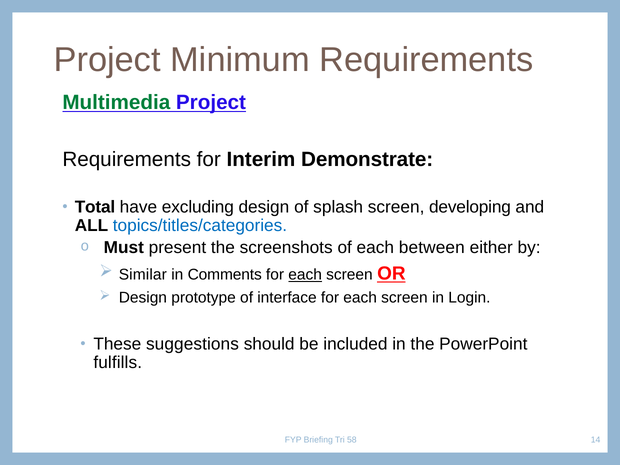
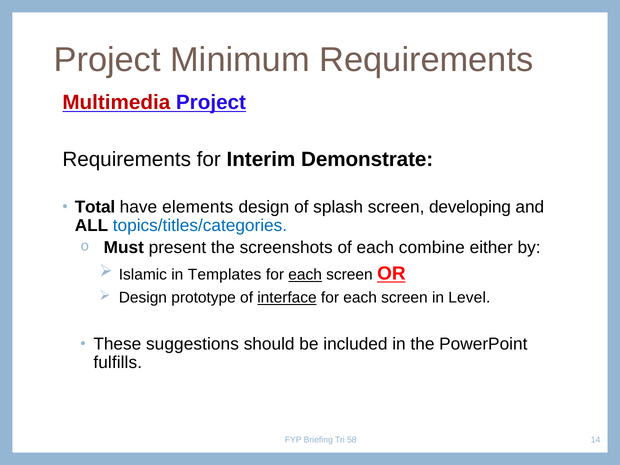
Multimedia colour: green -> red
excluding: excluding -> elements
between: between -> combine
Similar: Similar -> Islamic
Comments: Comments -> Templates
interface underline: none -> present
Login: Login -> Level
